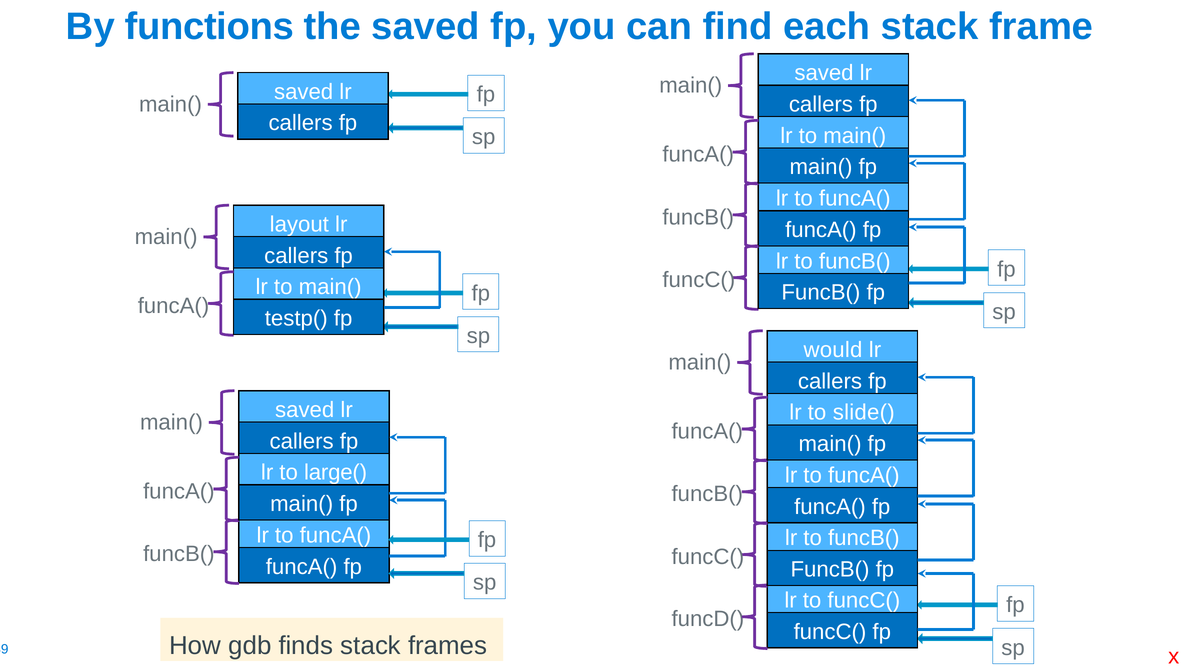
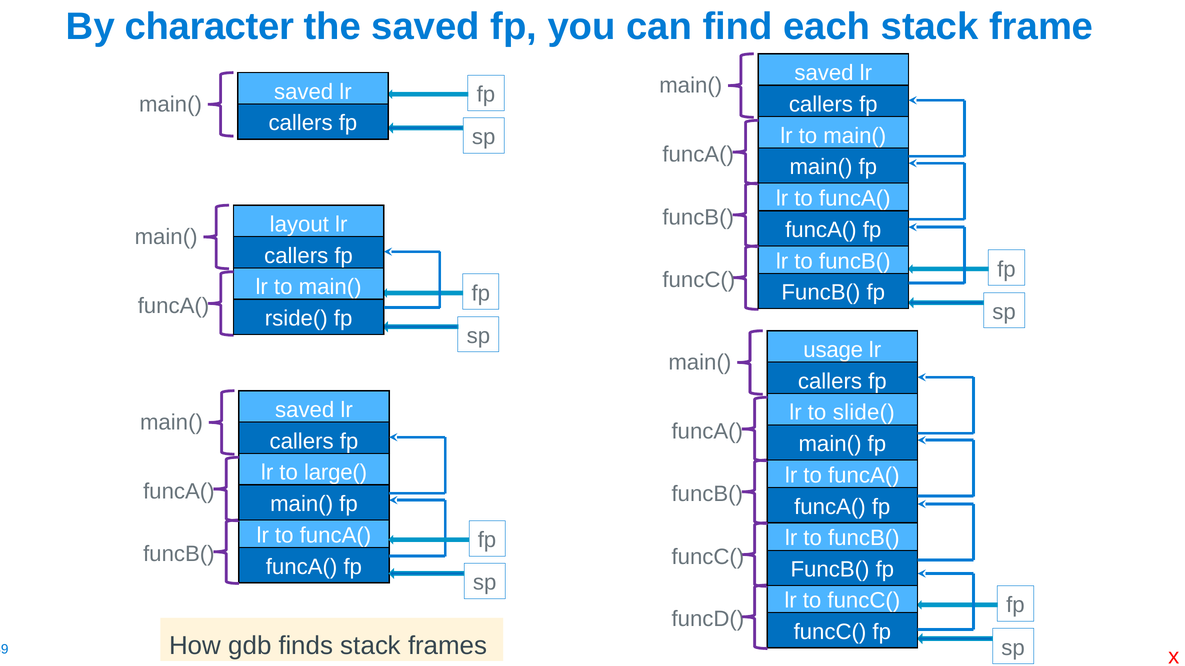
functions: functions -> character
testp(: testp( -> rside(
would: would -> usage
